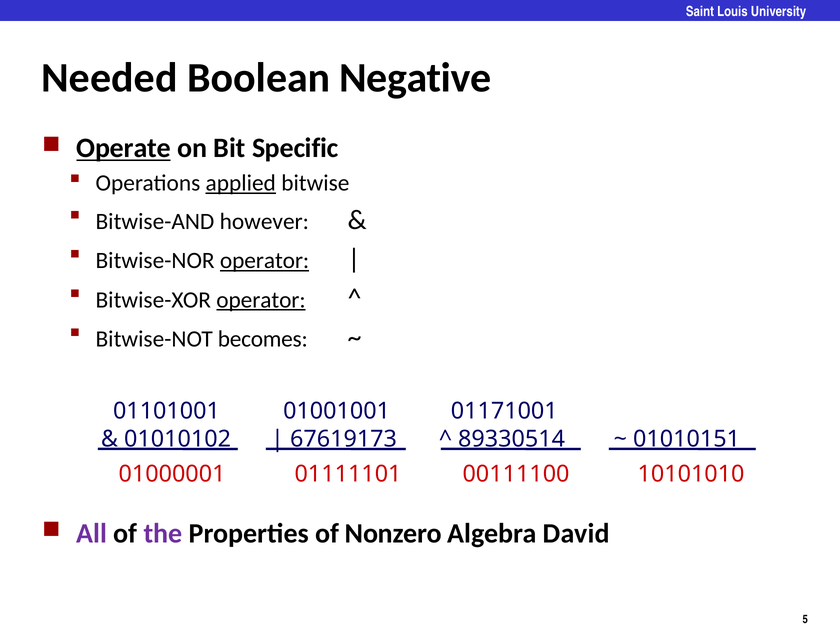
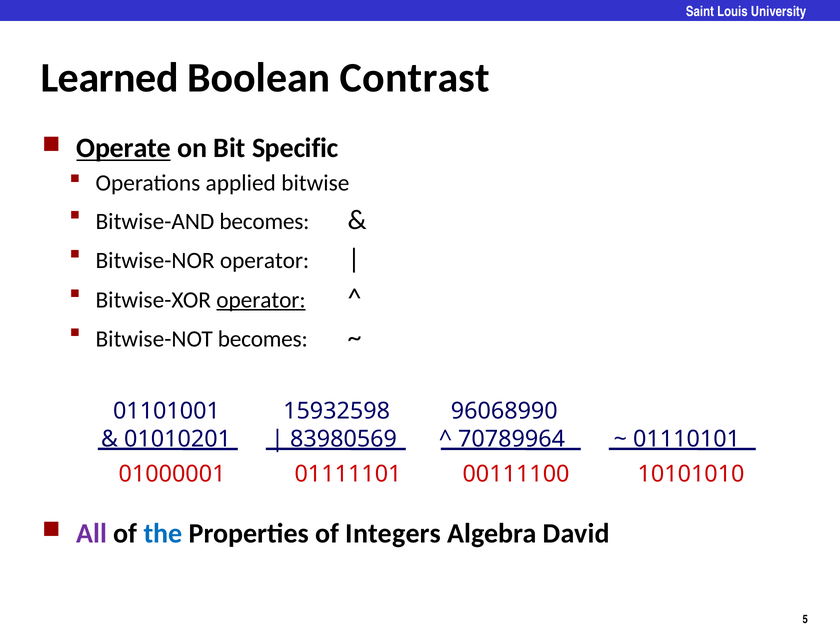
Needed: Needed -> Learned
Negative: Negative -> Contrast
applied underline: present -> none
Bitwise-AND however: however -> becomes
operator at (265, 261) underline: present -> none
01001001: 01001001 -> 15932598
01171001: 01171001 -> 96068990
01010102: 01010102 -> 01010201
67619173: 67619173 -> 83980569
89330514: 89330514 -> 70789964
01010151: 01010151 -> 01110101
the colour: purple -> blue
Nonzero: Nonzero -> Integers
